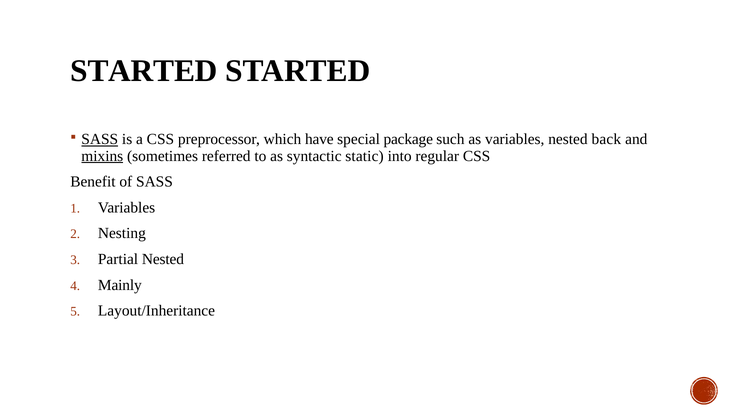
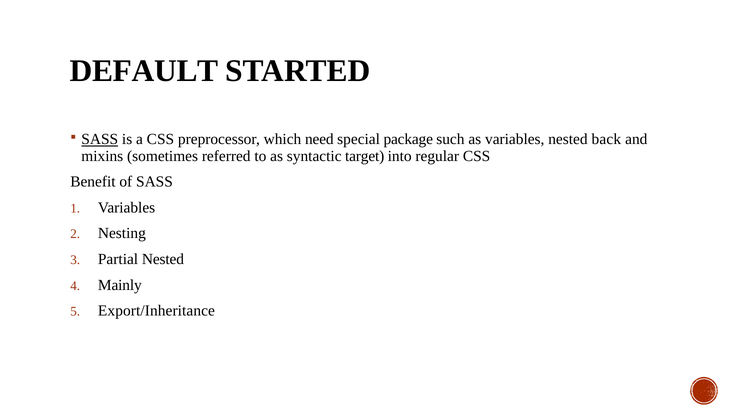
STARTED at (144, 71): STARTED -> DEFAULT
have: have -> need
mixins underline: present -> none
static: static -> target
Layout/Inheritance: Layout/Inheritance -> Export/Inheritance
